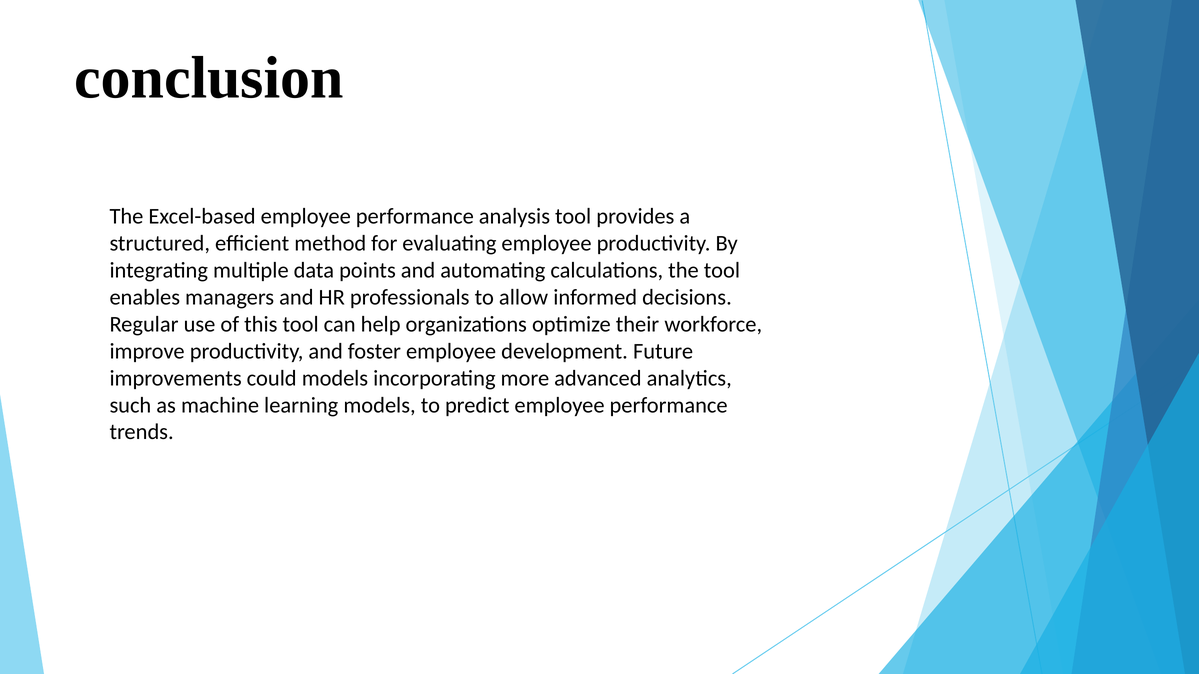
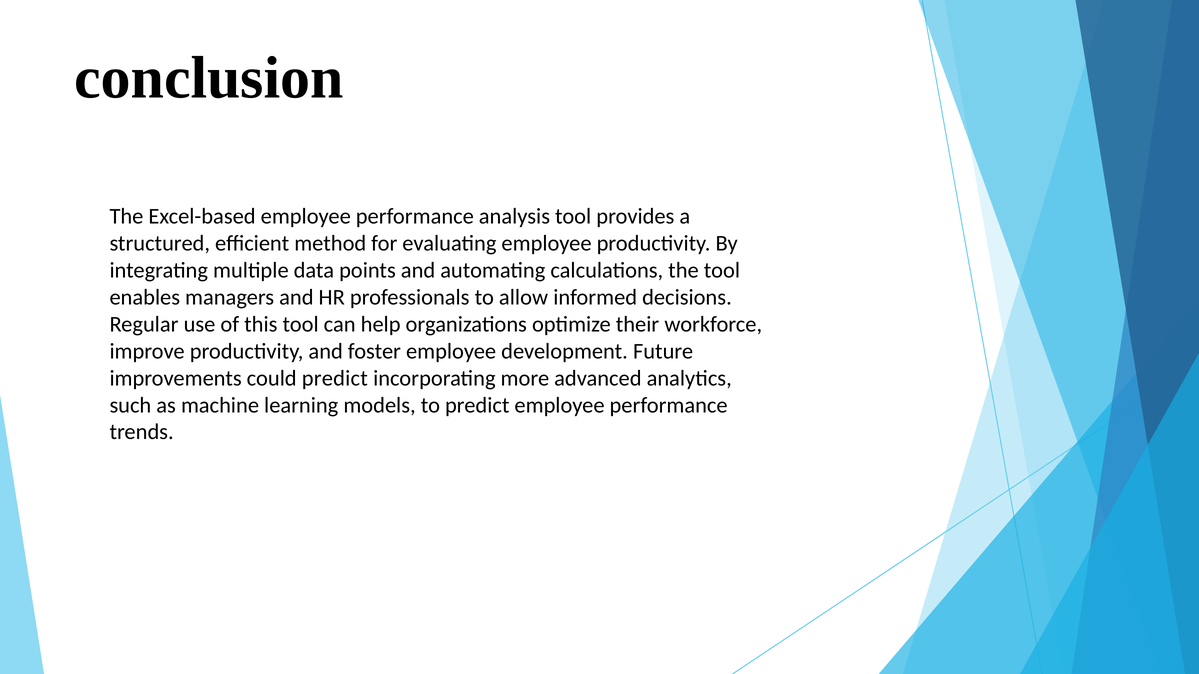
could models: models -> predict
